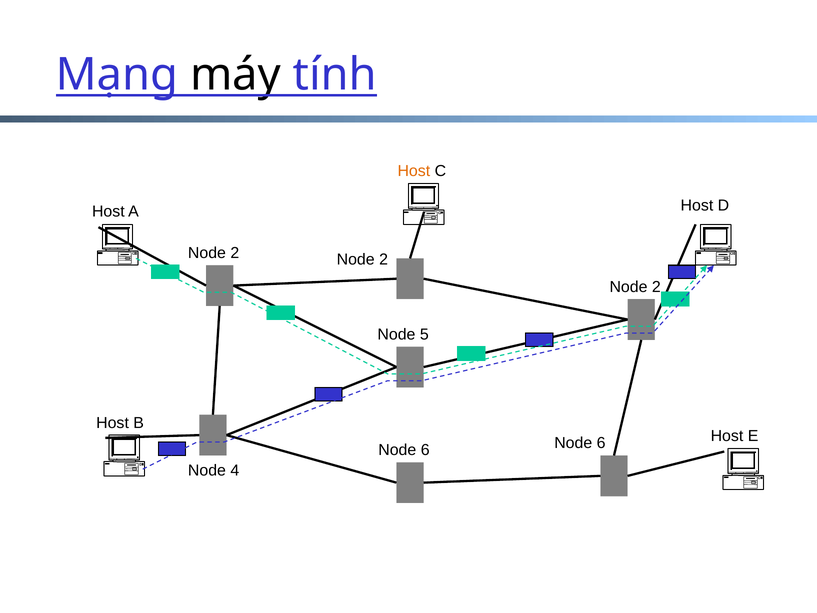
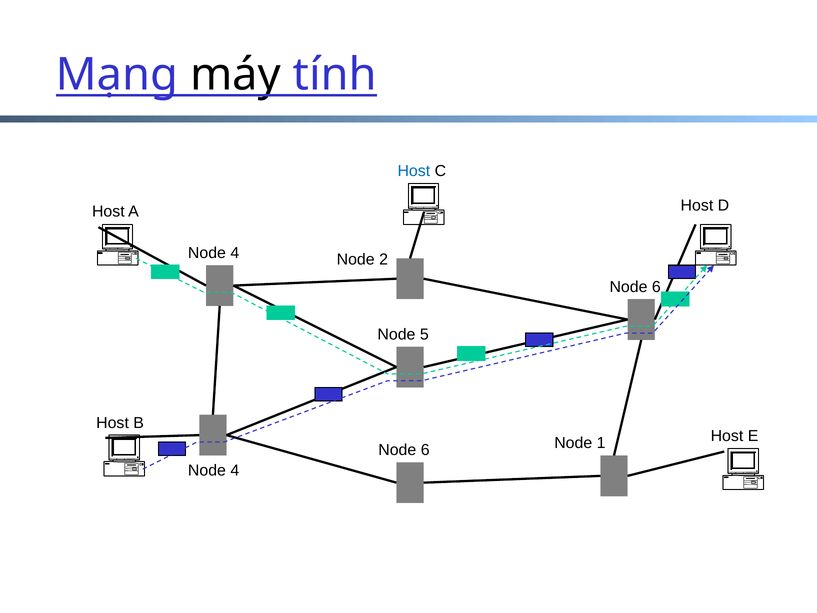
Host at (414, 171) colour: orange -> blue
2 at (235, 253): 2 -> 4
2 at (656, 287): 2 -> 6
6 Node 6: 6 -> 1
